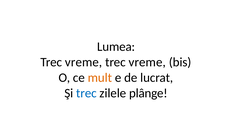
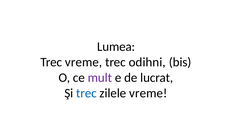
vreme at (147, 62): vreme -> odihni
mult colour: orange -> purple
zilele plânge: plânge -> vreme
